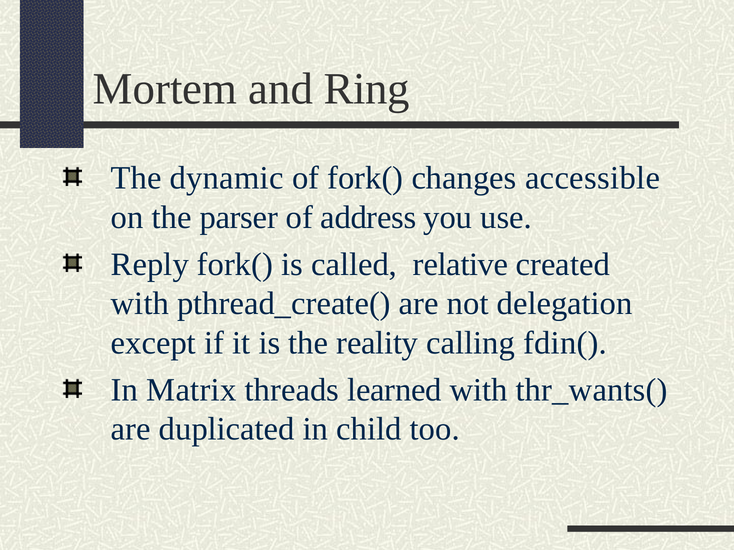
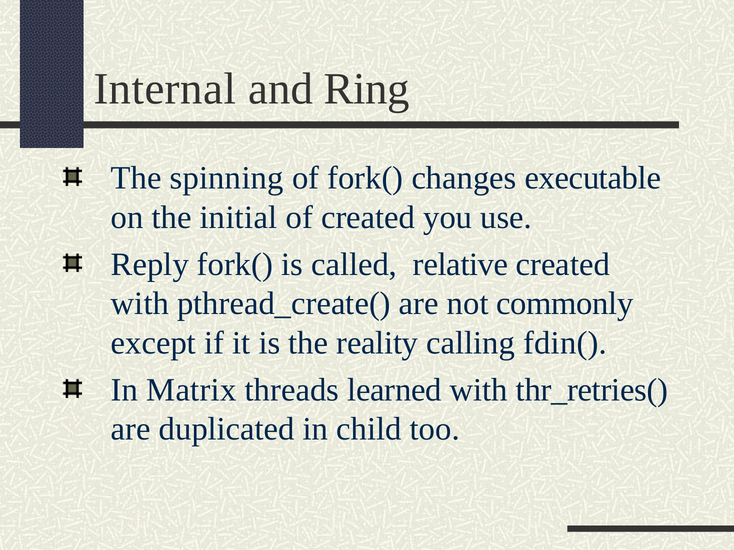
Mortem: Mortem -> Internal
dynamic: dynamic -> spinning
accessible: accessible -> executable
parser: parser -> initial
of address: address -> created
delegation: delegation -> commonly
thr_wants(: thr_wants( -> thr_retries(
